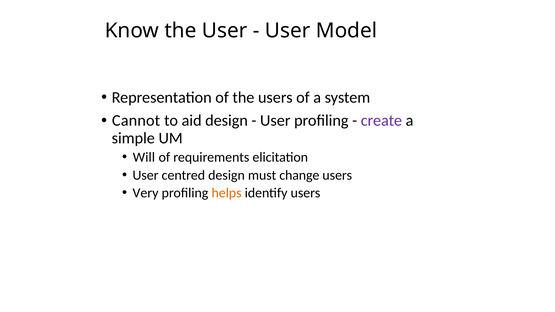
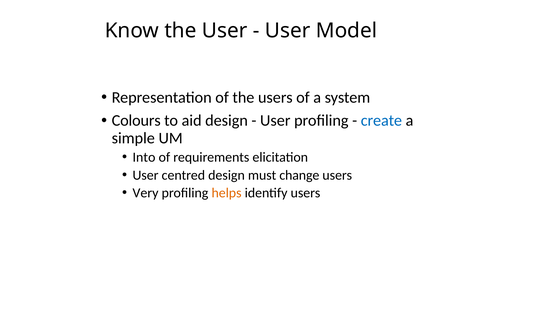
Cannot: Cannot -> Colours
create colour: purple -> blue
Will: Will -> Into
